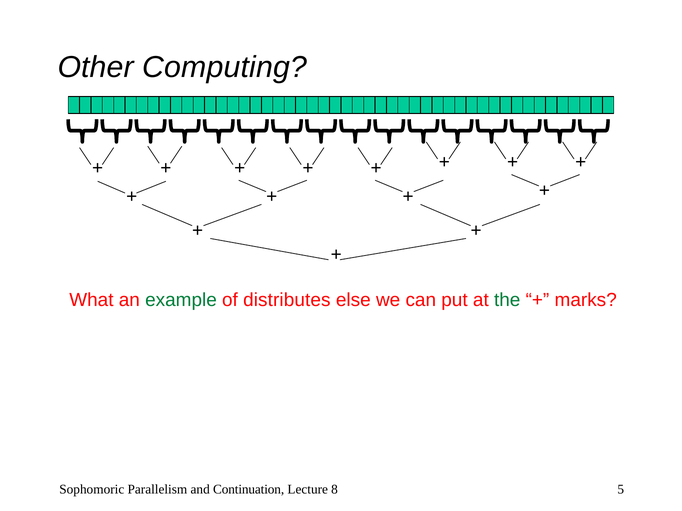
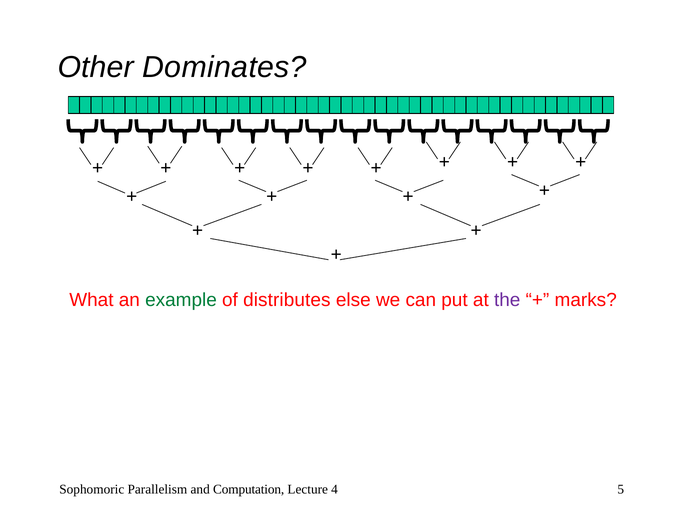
Computing: Computing -> Dominates
the colour: green -> purple
Continuation: Continuation -> Computation
8: 8 -> 4
